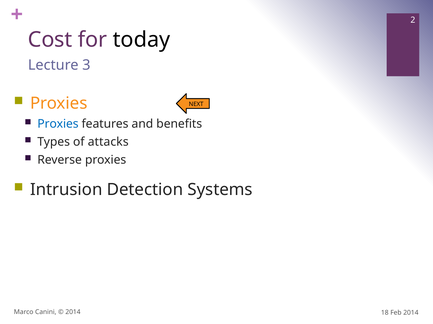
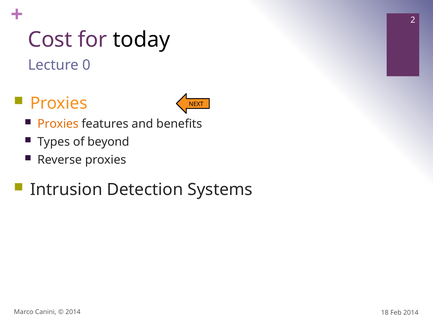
3: 3 -> 0
Proxies at (58, 124) colour: blue -> orange
attacks: attacks -> beyond
